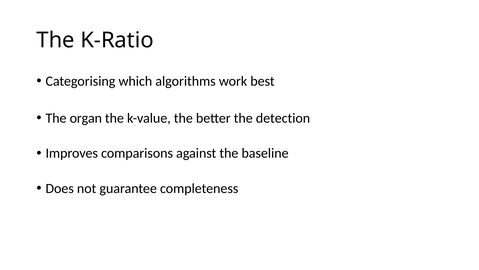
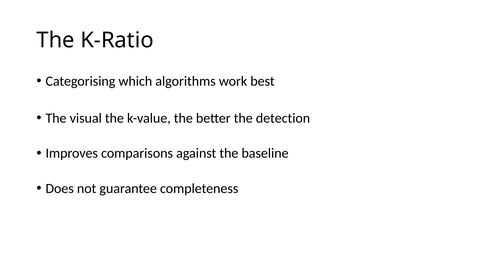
organ: organ -> visual
